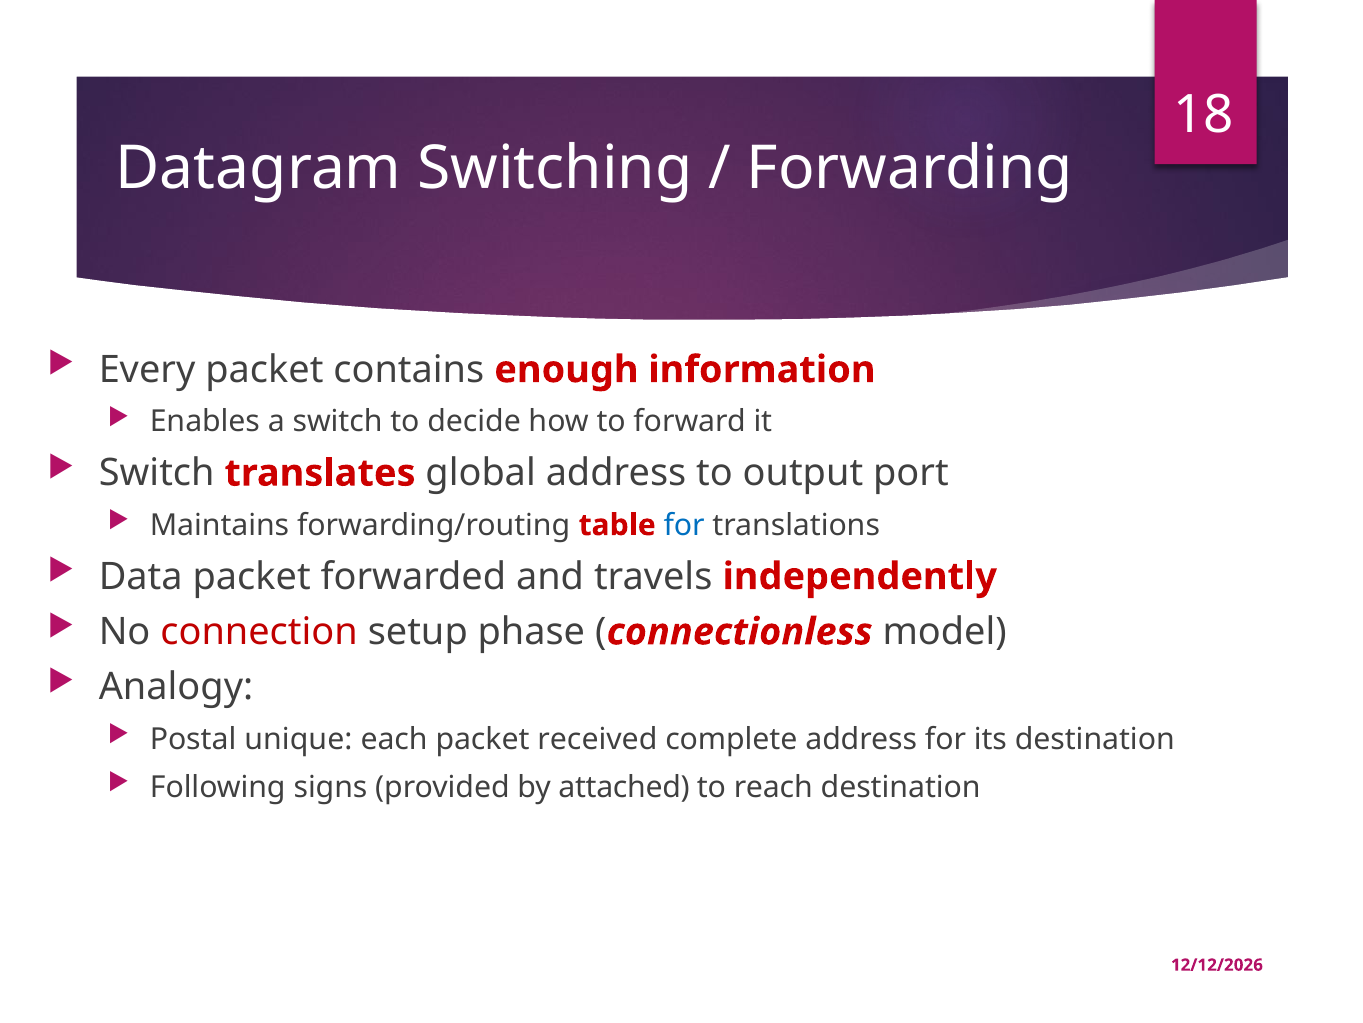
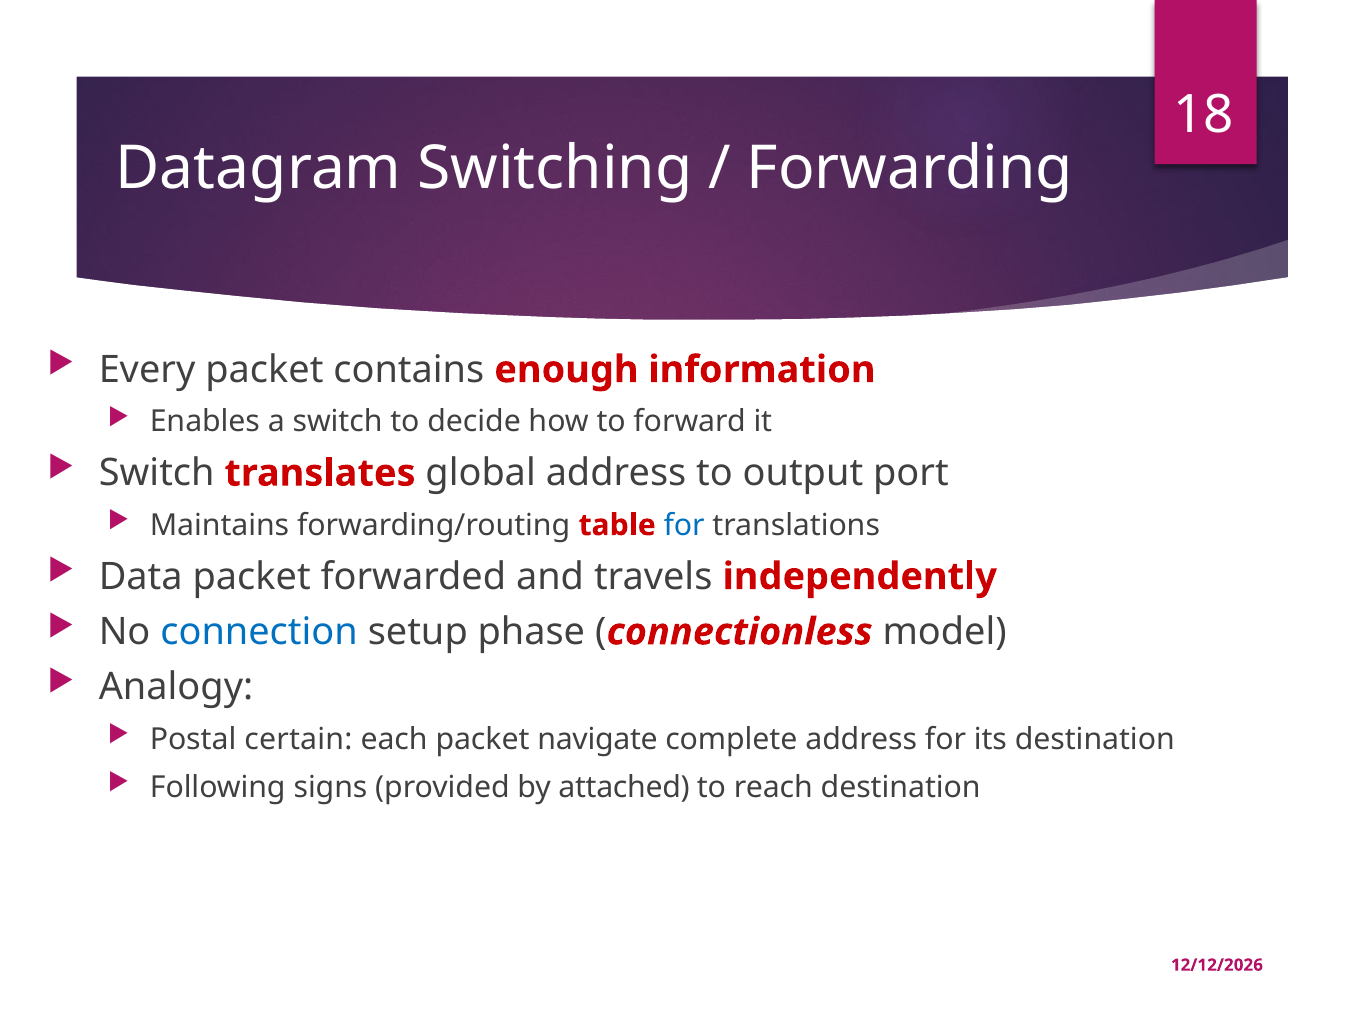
connection colour: red -> blue
unique: unique -> certain
received: received -> navigate
